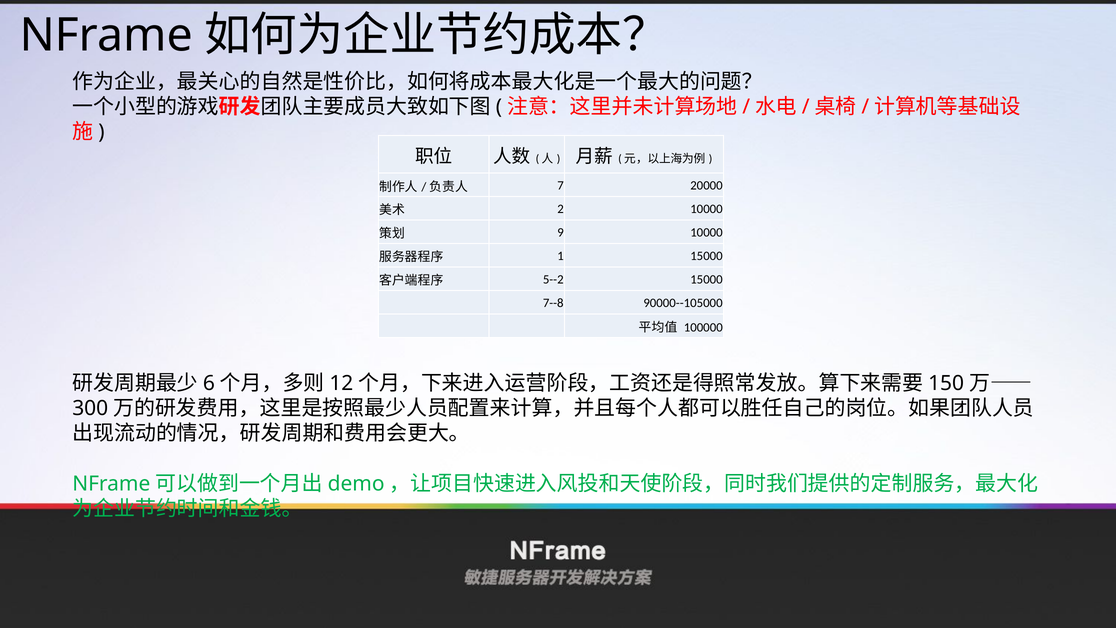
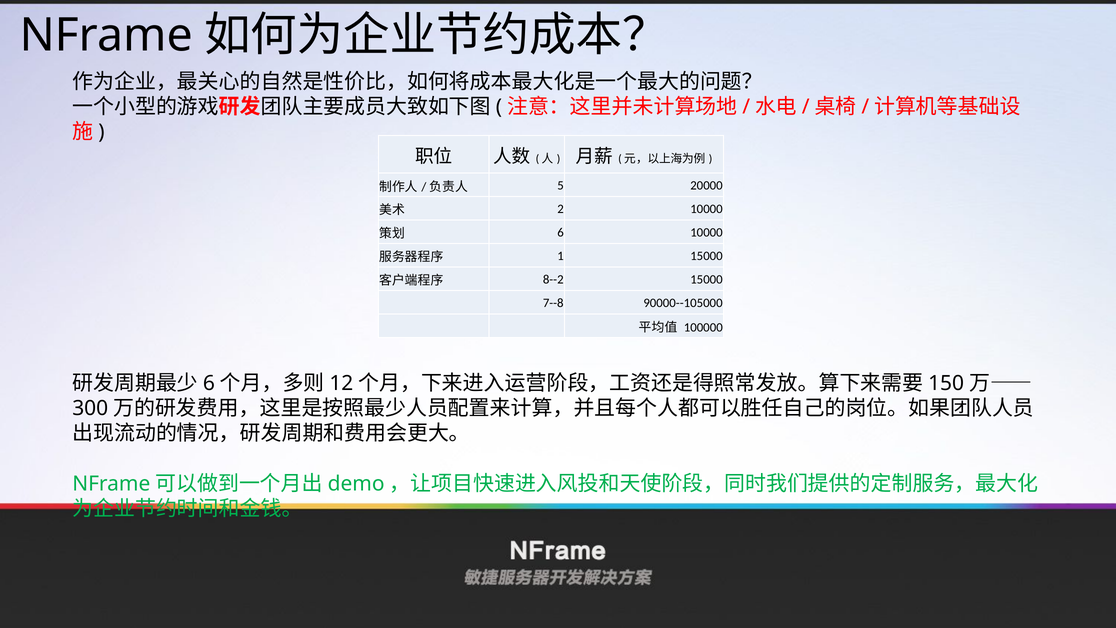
7: 7 -> 5
9: 9 -> 6
5--2: 5--2 -> 8--2
